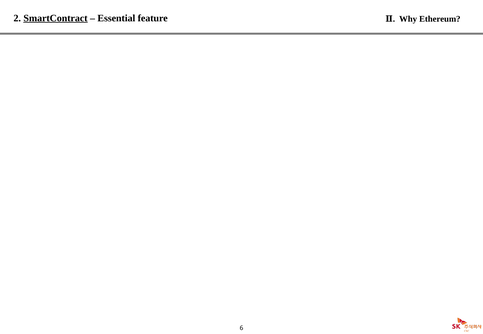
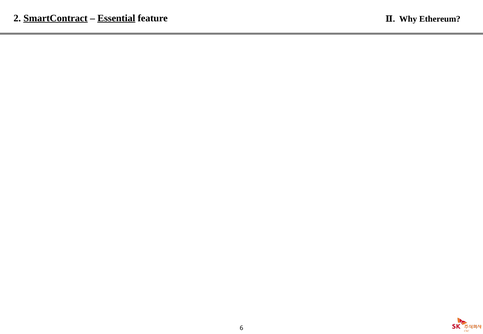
Essential underline: none -> present
